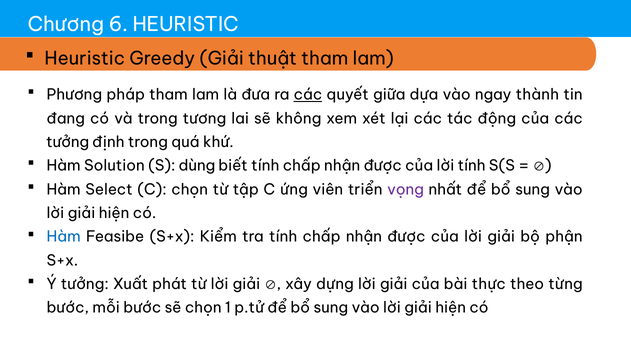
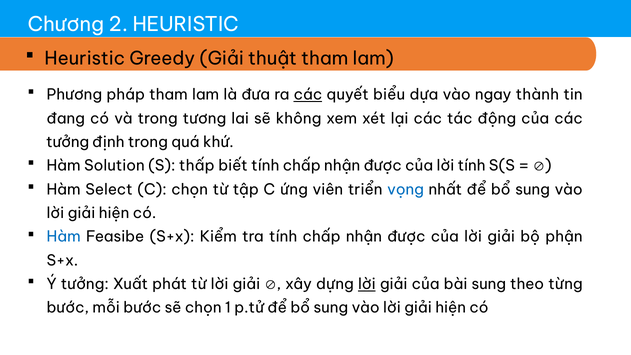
6: 6 -> 2
giữa: giữa -> biểu
dùng: dùng -> thấp
vọng colour: purple -> blue
lời at (367, 284) underline: none -> present
bài thực: thực -> sung
